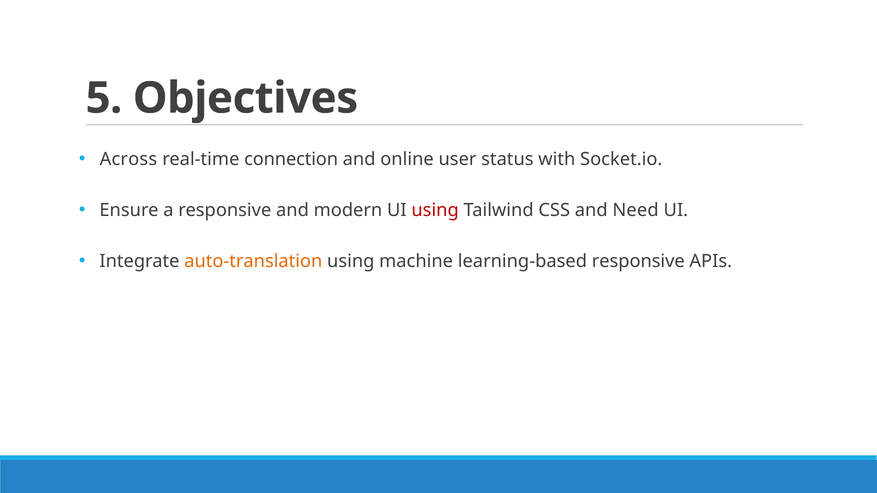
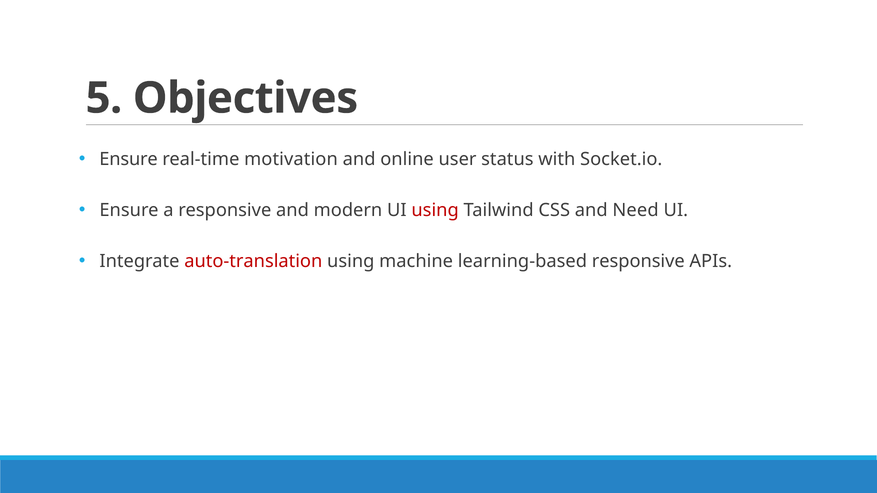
Across at (128, 159): Across -> Ensure
connection: connection -> motivation
auto-translation colour: orange -> red
